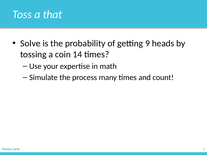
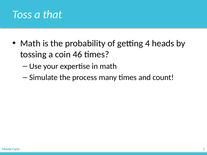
Solve at (30, 43): Solve -> Math
9: 9 -> 4
14: 14 -> 46
